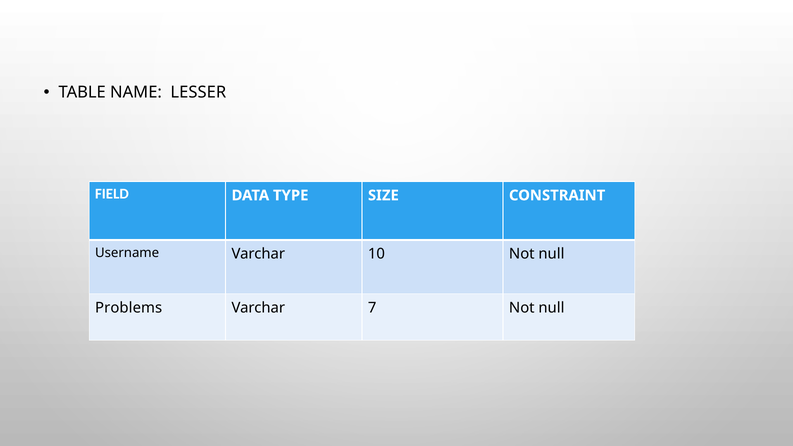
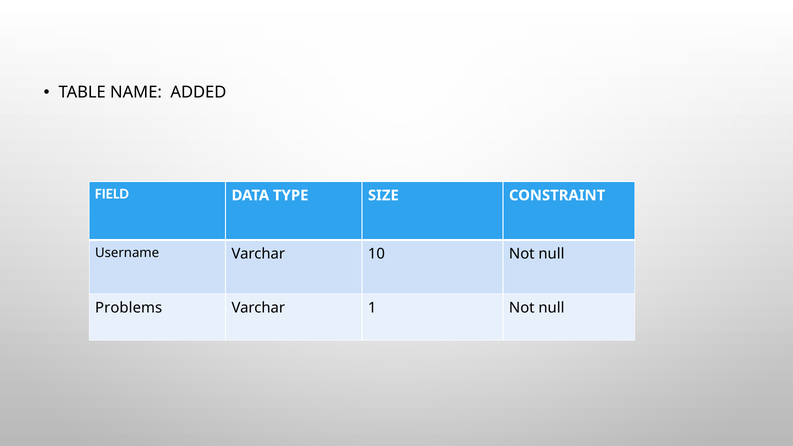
LESSER: LESSER -> ADDED
7: 7 -> 1
